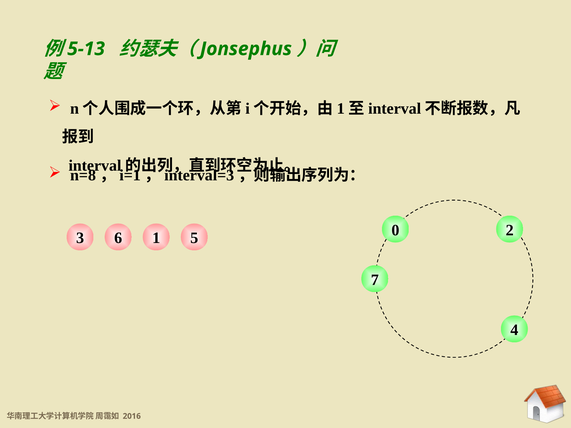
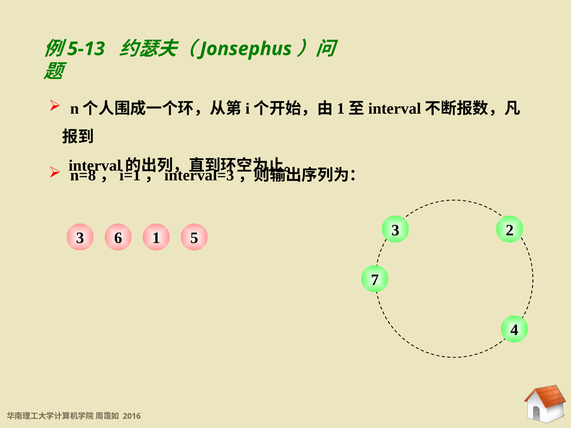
6 0: 0 -> 3
